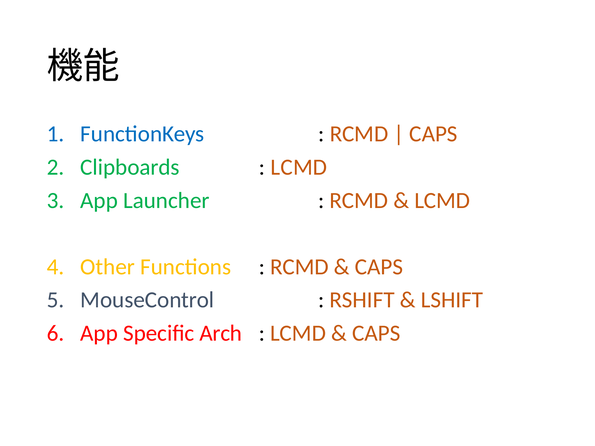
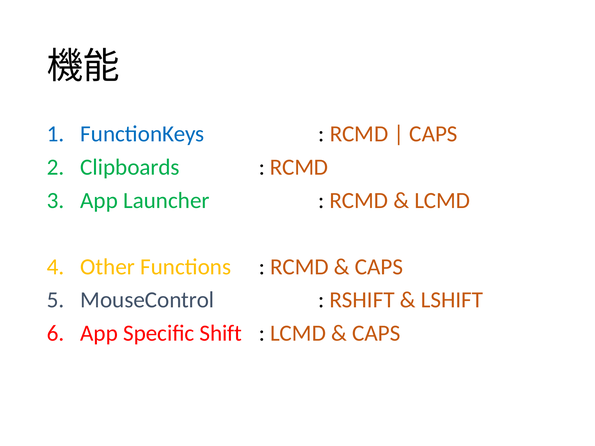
LCMD at (299, 167): LCMD -> RCMD
Arch: Arch -> Shift
